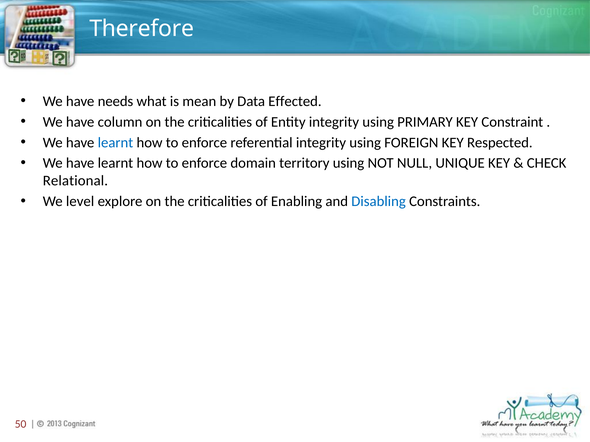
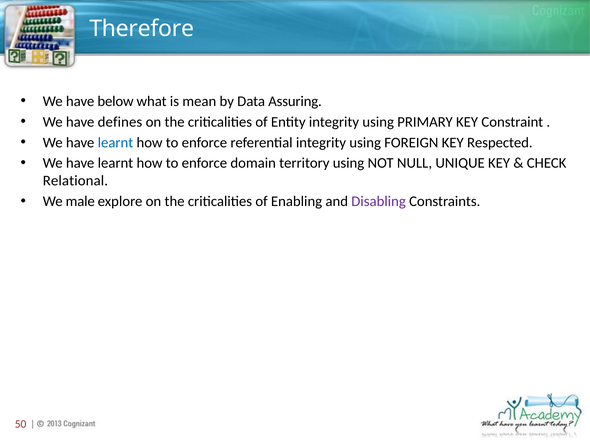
needs: needs -> below
Effected: Effected -> Assuring
column: column -> defines
level: level -> male
Disabling colour: blue -> purple
